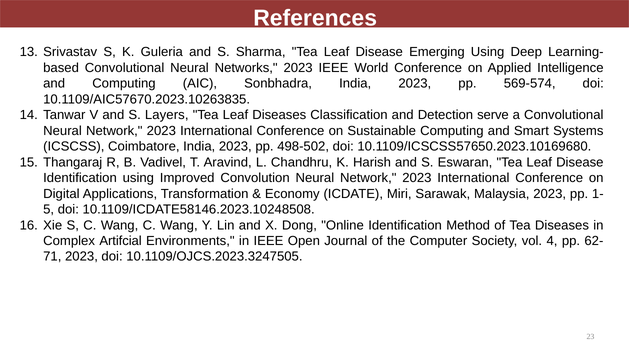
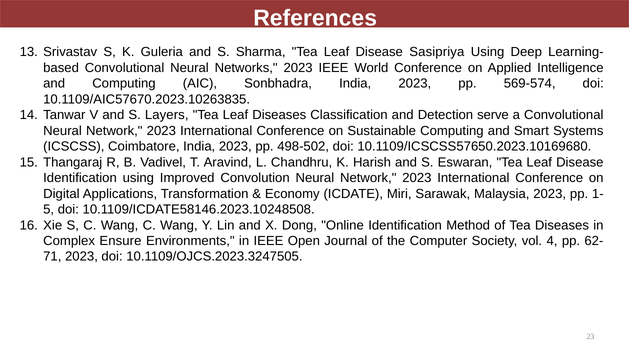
Emerging: Emerging -> Sasipriya
Artifcial: Artifcial -> Ensure
